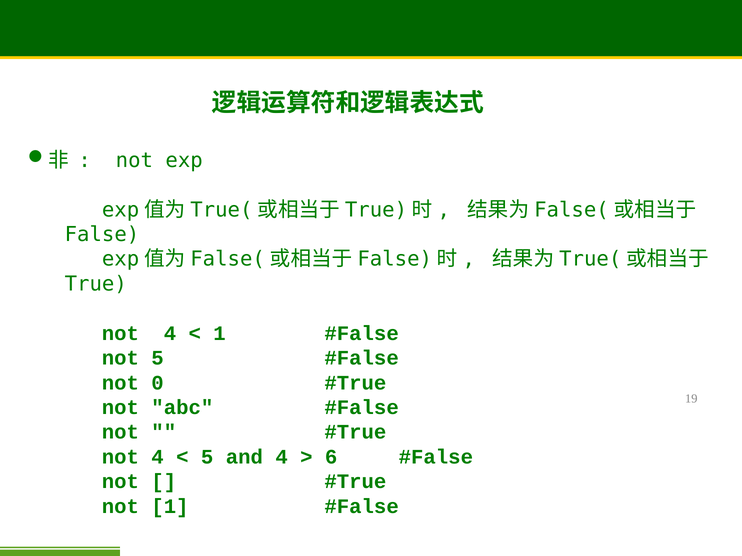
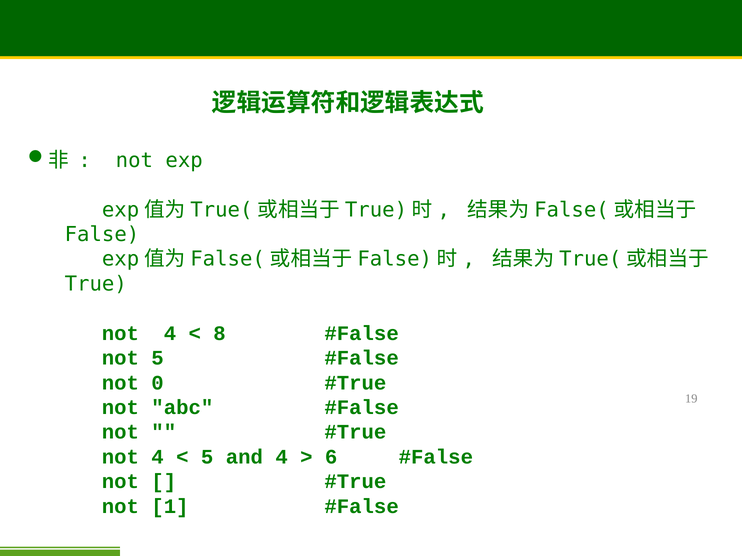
1 at (220, 334): 1 -> 8
